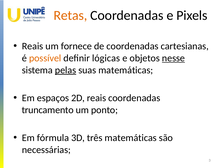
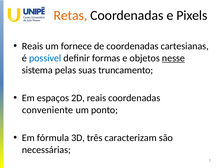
possível colour: orange -> blue
lógicas: lógicas -> formas
pelas underline: present -> none
suas matemáticas: matemáticas -> truncamento
truncamento: truncamento -> conveniente
três matemáticas: matemáticas -> caracterizam
